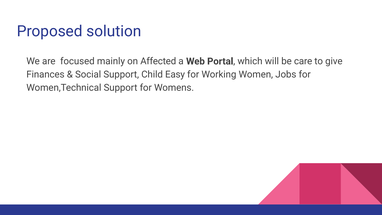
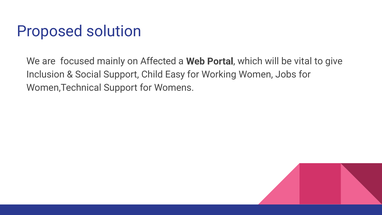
care: care -> vital
Finances: Finances -> Inclusion
